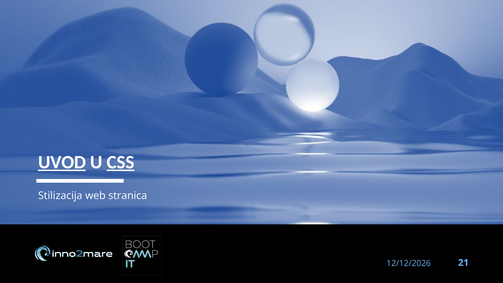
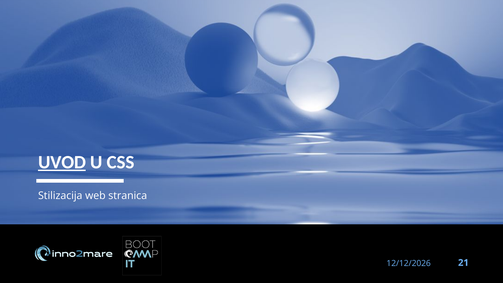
CSS underline: present -> none
